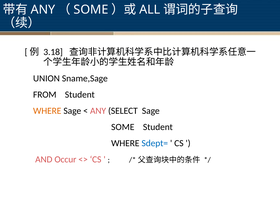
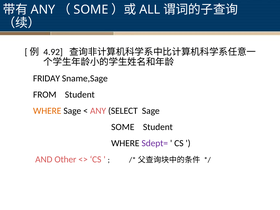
3.18: 3.18 -> 4.92
UNION: UNION -> FRIDAY
Sdept= colour: blue -> purple
Occur: Occur -> Other
